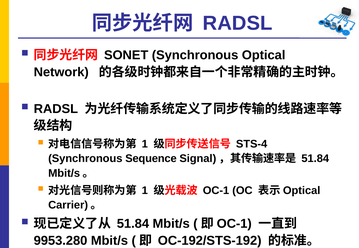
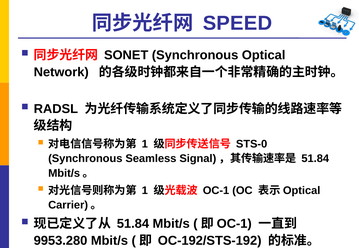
RADSL at (238, 23): RADSL -> SPEED
STS-4: STS-4 -> STS-0
Sequence: Sequence -> Seamless
